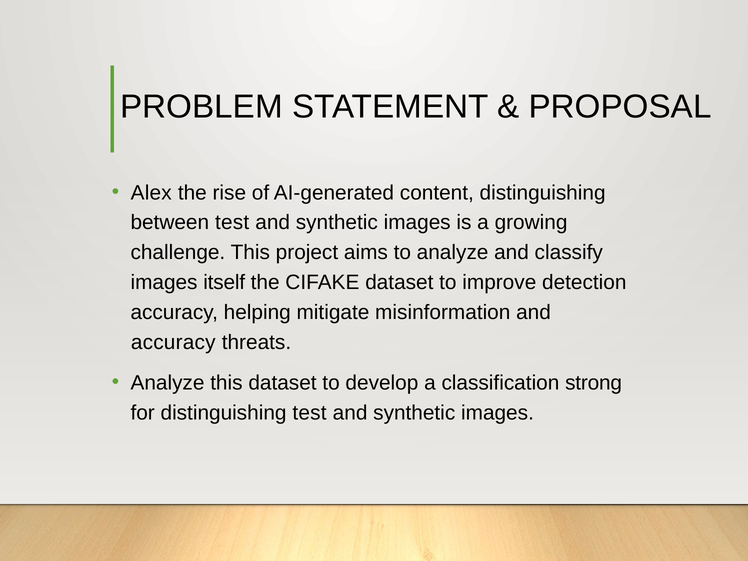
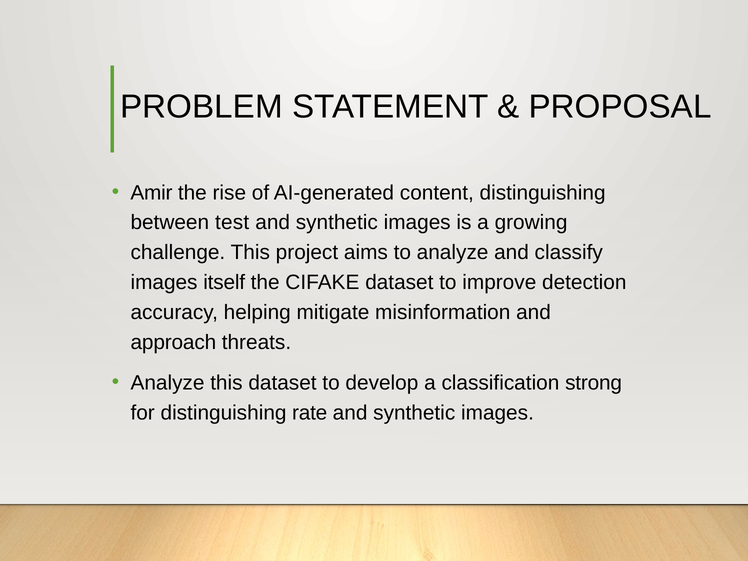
Alex: Alex -> Amir
accuracy at (173, 342): accuracy -> approach
distinguishing test: test -> rate
